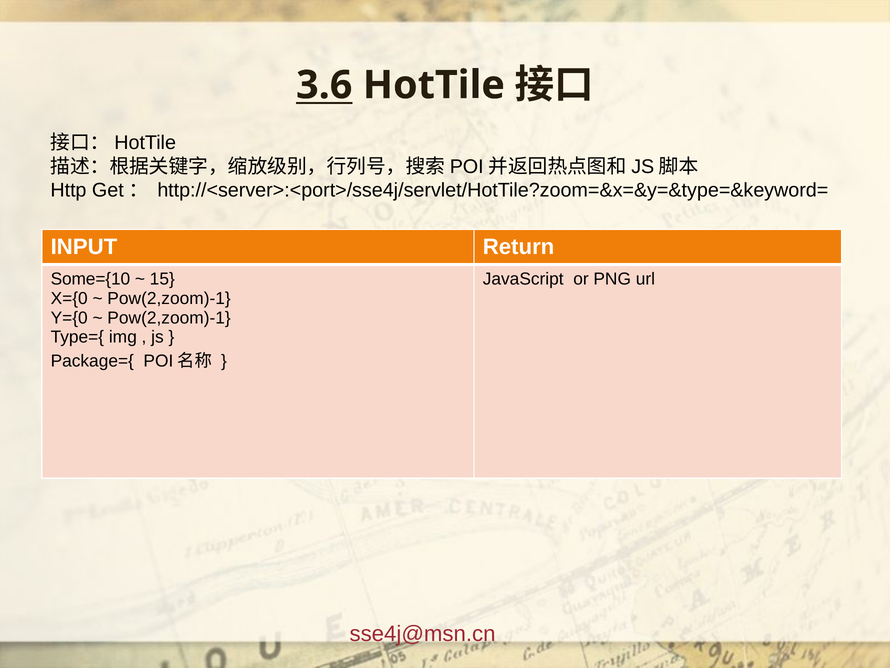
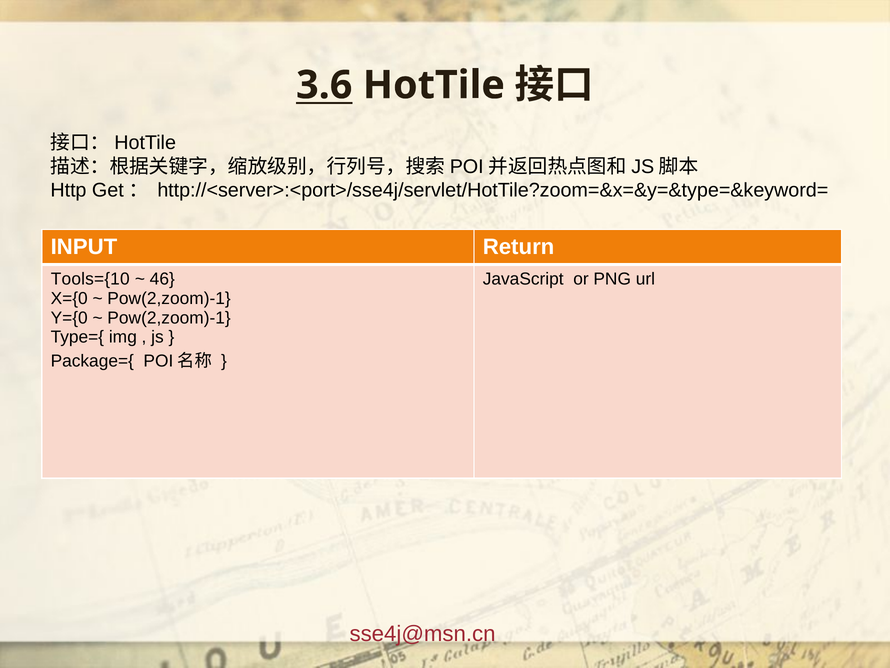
Some={10: Some={10 -> Tools={10
15: 15 -> 46
